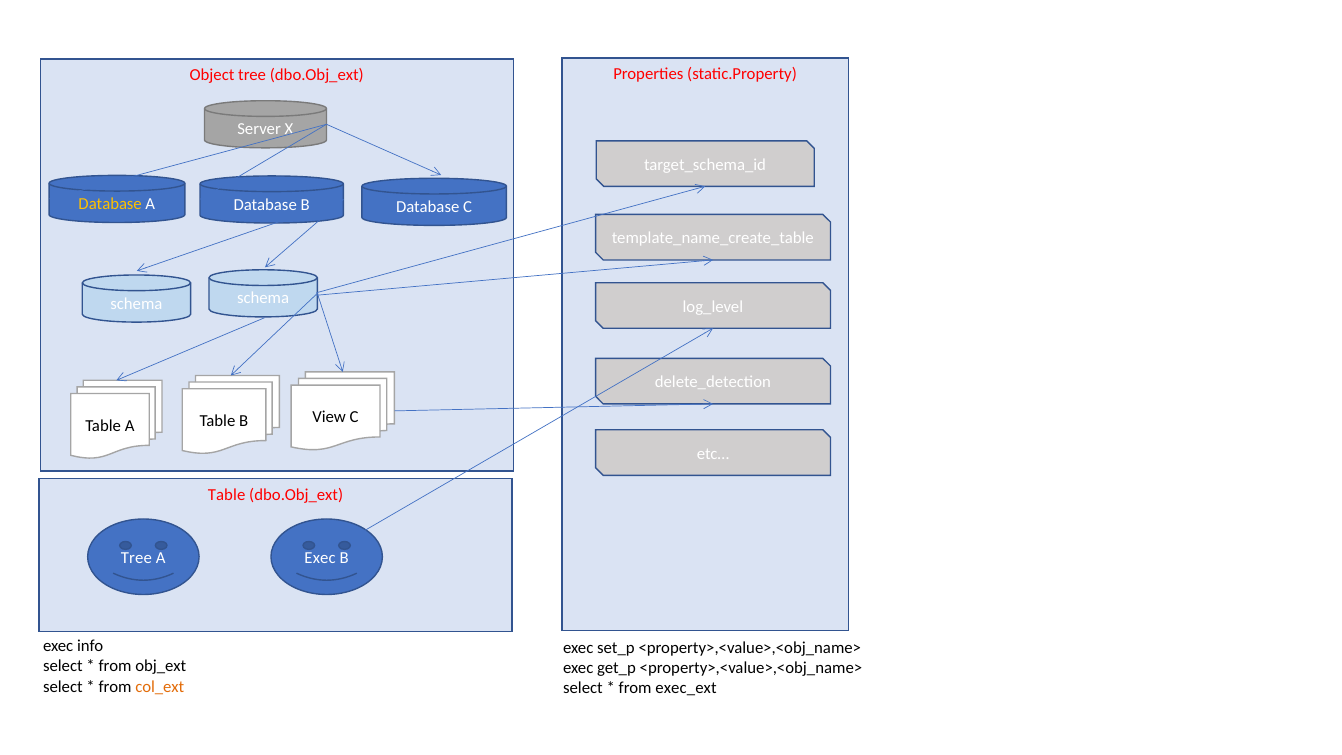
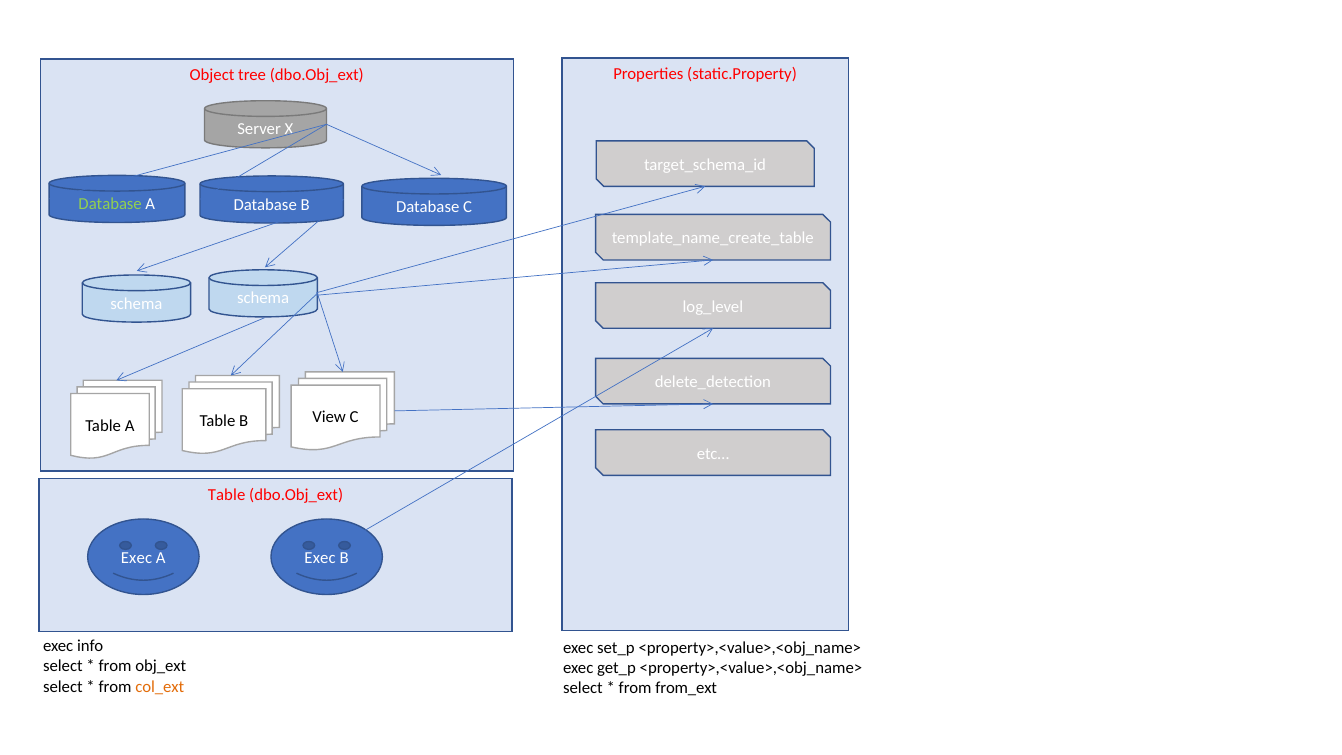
Database at (110, 204) colour: yellow -> light green
Tree at (136, 558): Tree -> Exec
exec_ext: exec_ext -> from_ext
